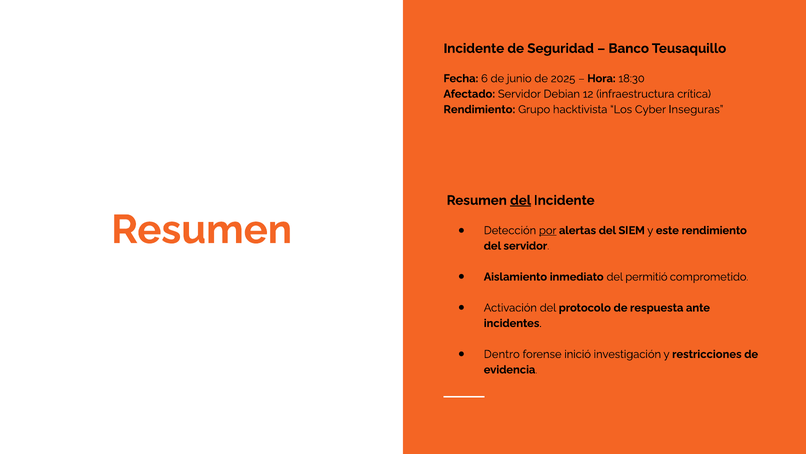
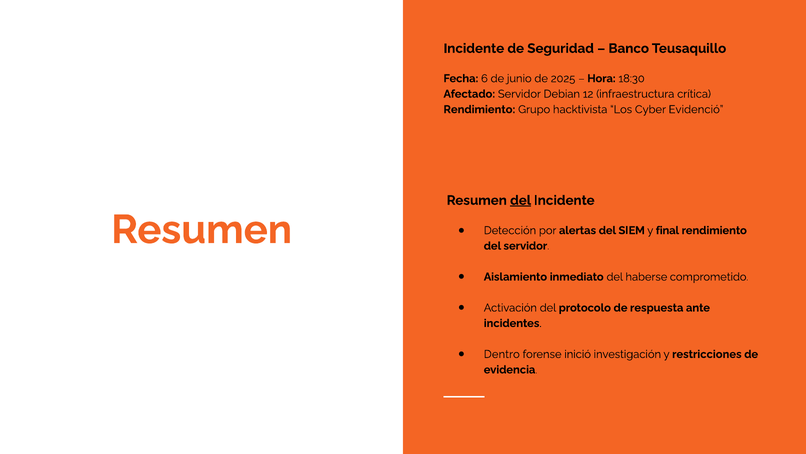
Inseguras: Inseguras -> Evidenció
por underline: present -> none
este: este -> final
permitió: permitió -> haberse
